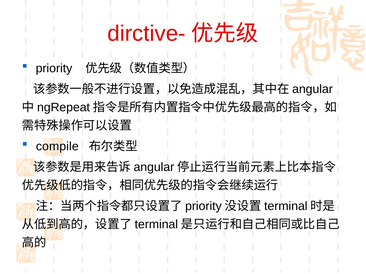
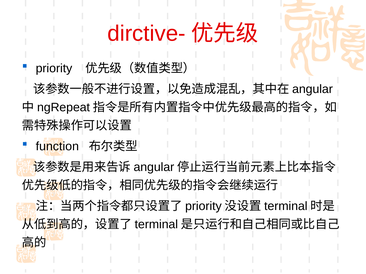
compile: compile -> function
